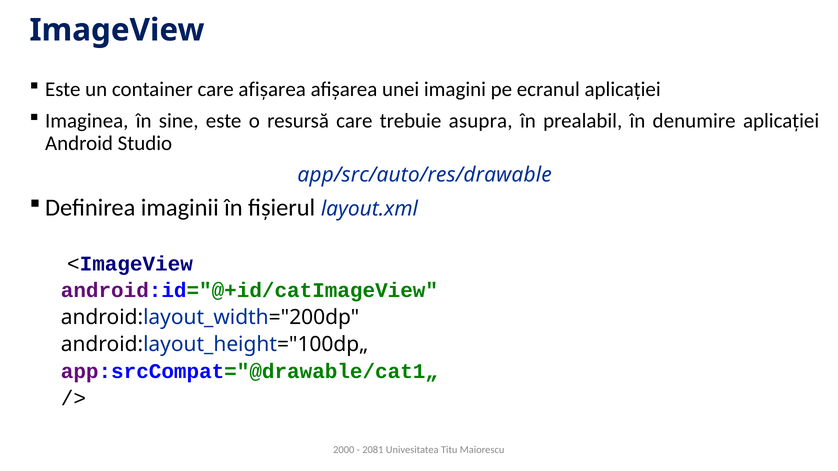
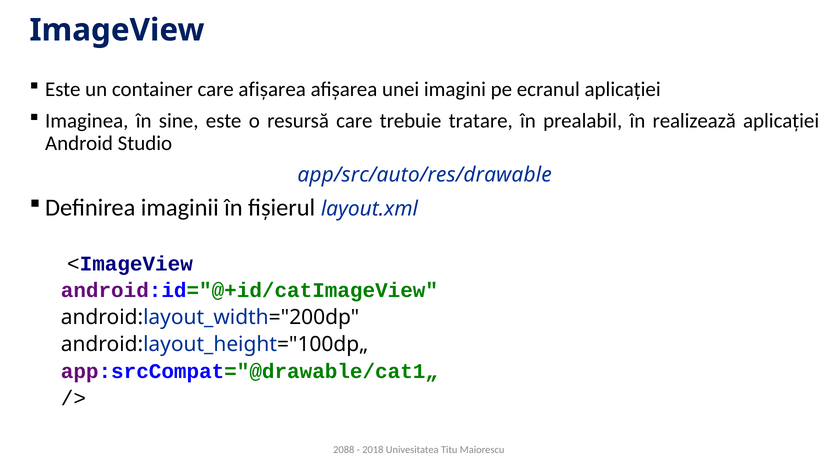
asupra: asupra -> tratare
denumire: denumire -> realizează
2000: 2000 -> 2088
2081: 2081 -> 2018
